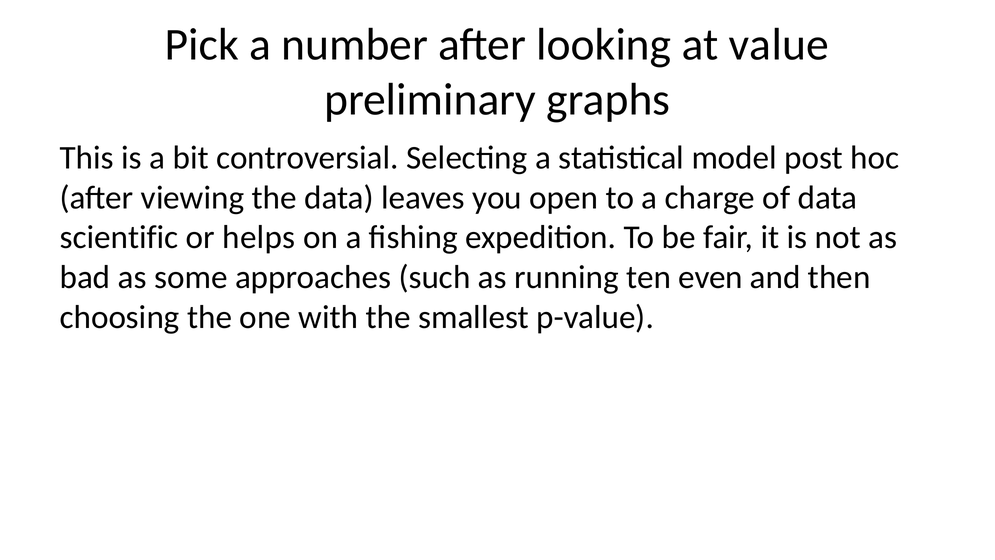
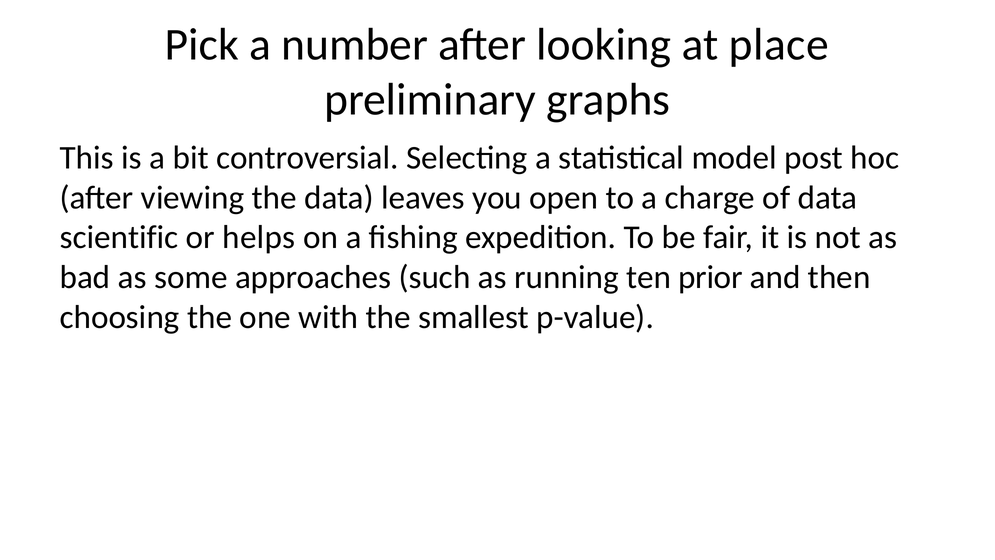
value: value -> place
even: even -> prior
